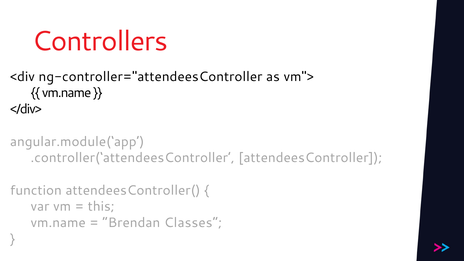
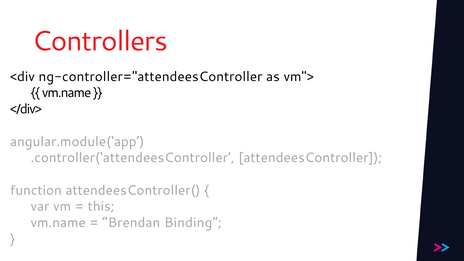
Classes: Classes -> Binding
